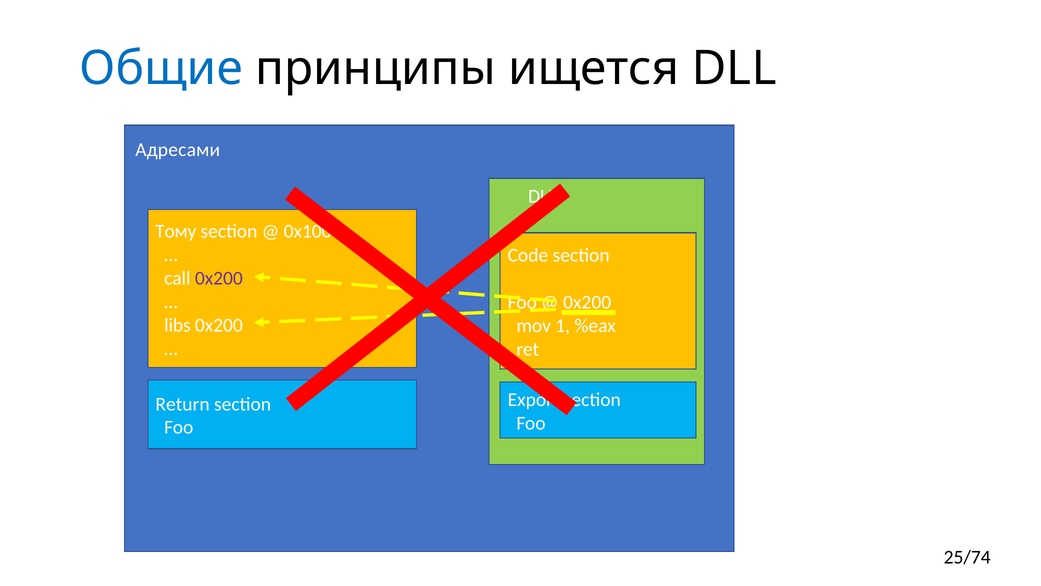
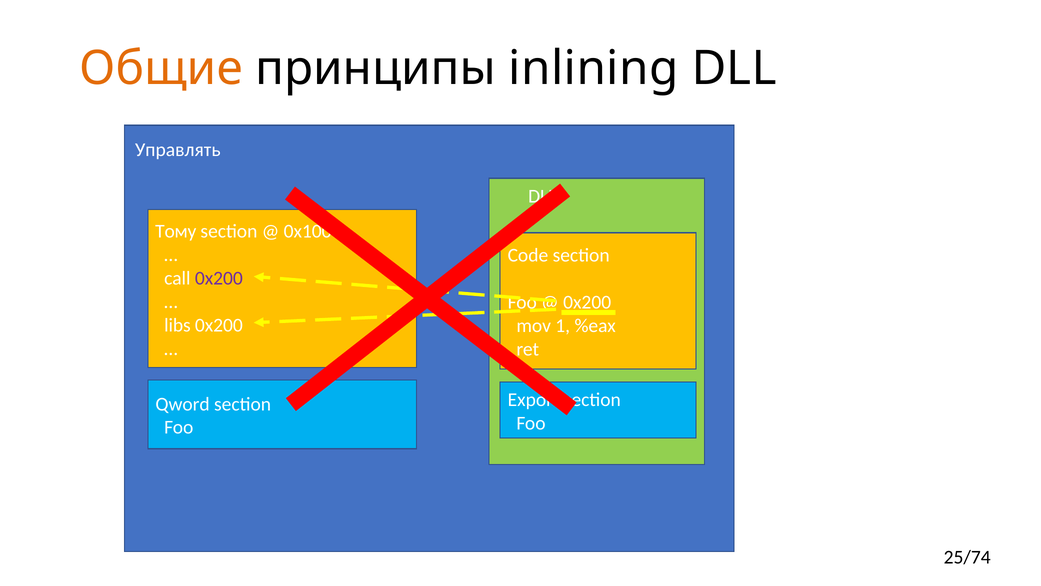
Общие colour: blue -> orange
ищется: ищется -> inlining
Адресами: Адресами -> Управлять
Return: Return -> Qword
